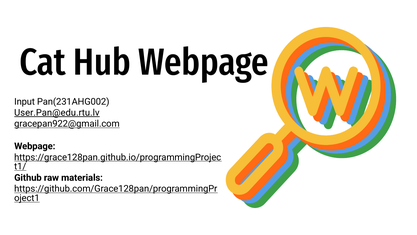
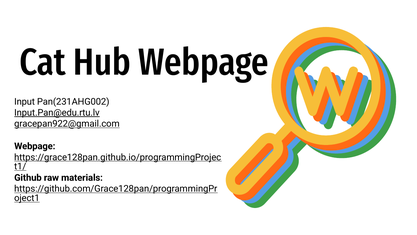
User.Pan@edu.rtu.lv: User.Pan@edu.rtu.lv -> Input.Pan@edu.rtu.lv
